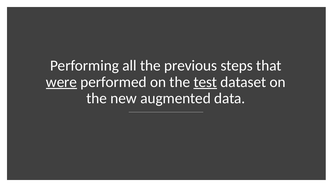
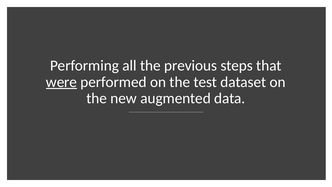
test underline: present -> none
